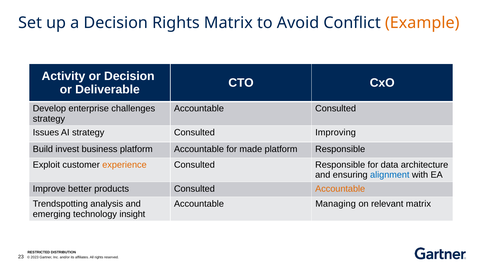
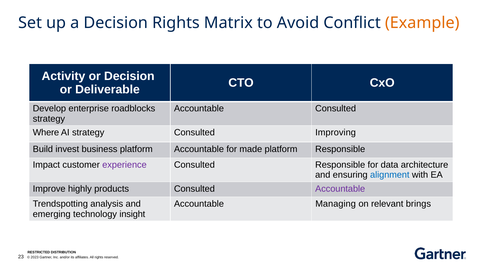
challenges: challenges -> roadblocks
Issues: Issues -> Where
Exploit: Exploit -> Impact
experience colour: orange -> purple
better: better -> highly
Accountable at (340, 189) colour: orange -> purple
relevant matrix: matrix -> brings
